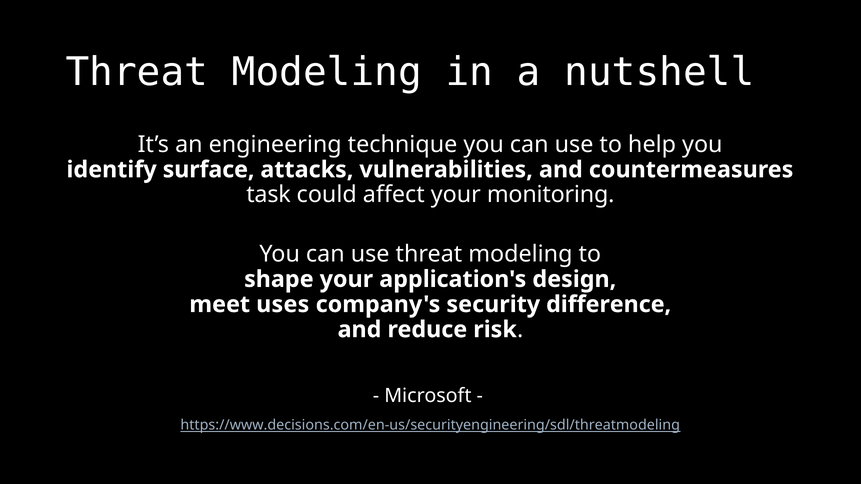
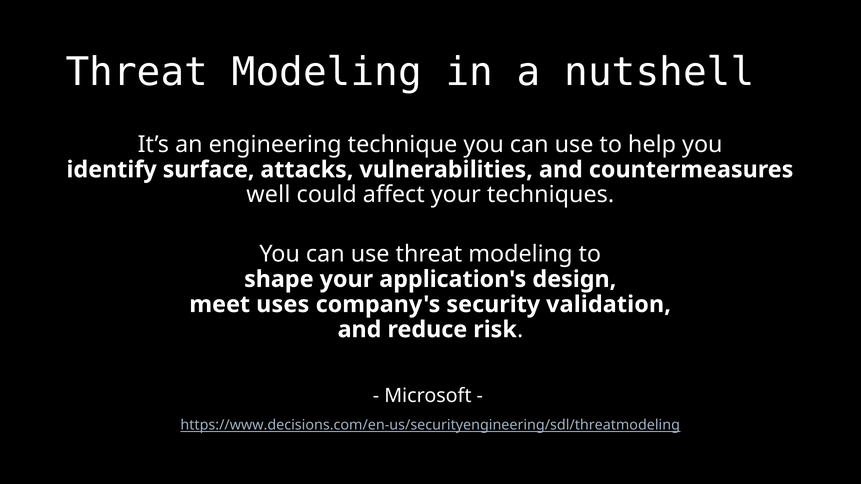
task: task -> well
monitoring: monitoring -> techniques
difference: difference -> validation
